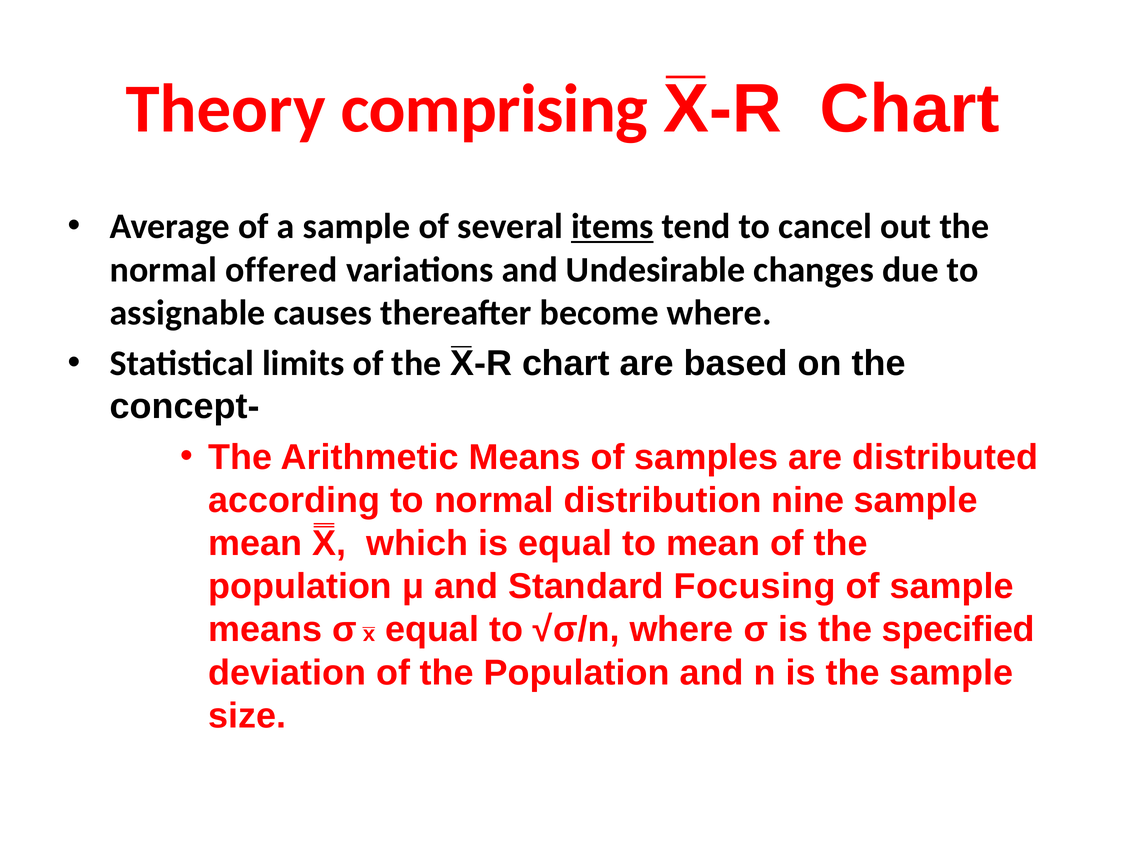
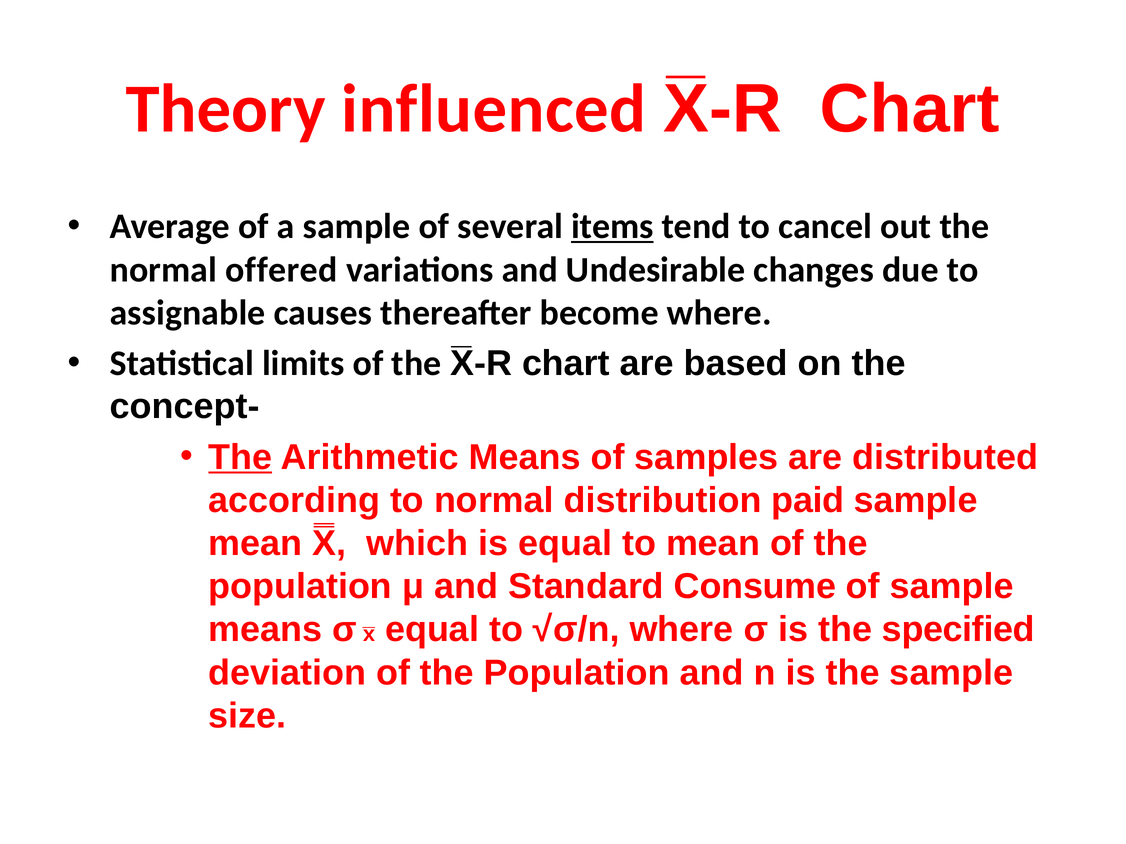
comprising: comprising -> influenced
The at (240, 457) underline: none -> present
nine: nine -> paid
Focusing: Focusing -> Consume
